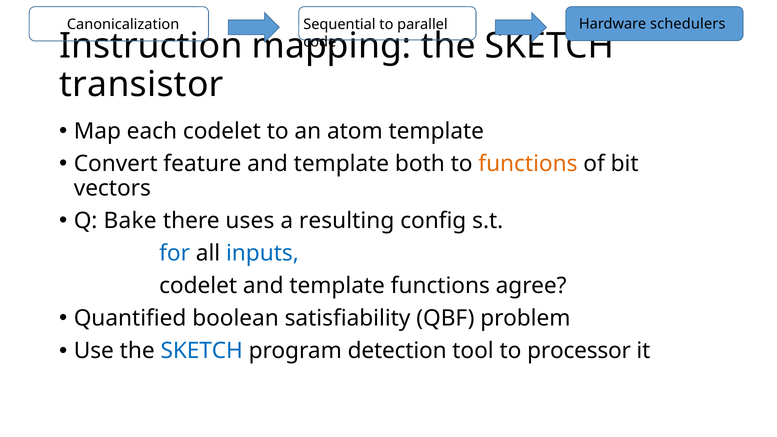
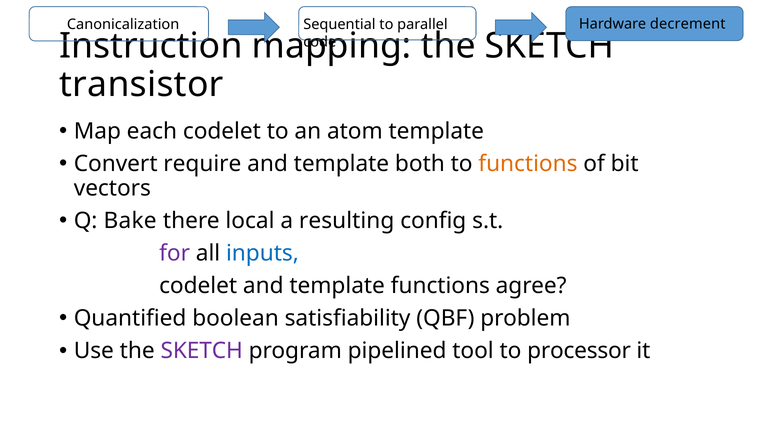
schedulers: schedulers -> decrement
feature: feature -> require
uses: uses -> local
for colour: blue -> purple
SKETCH at (202, 351) colour: blue -> purple
detection: detection -> pipelined
